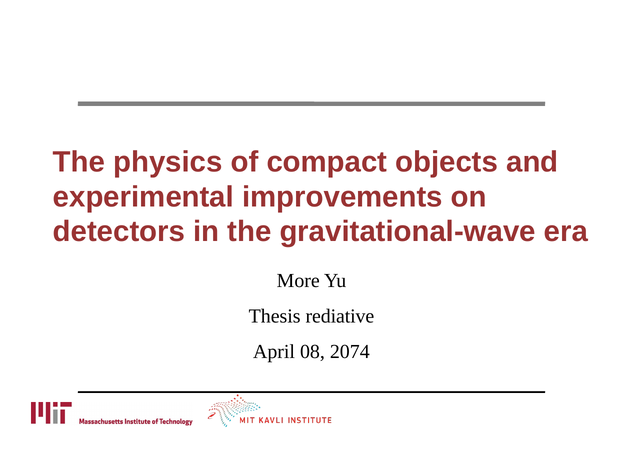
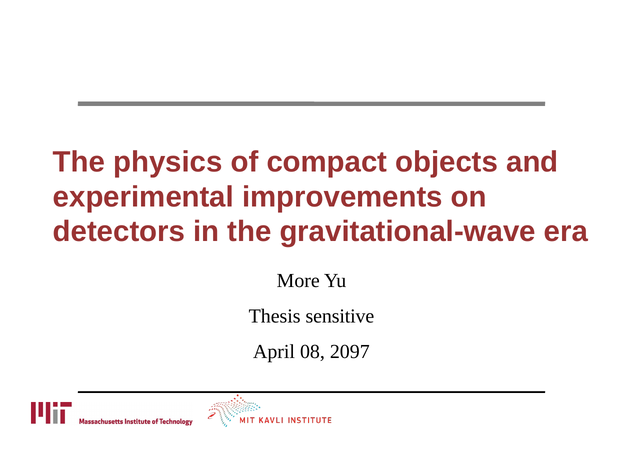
rediative: rediative -> sensitive
2074: 2074 -> 2097
